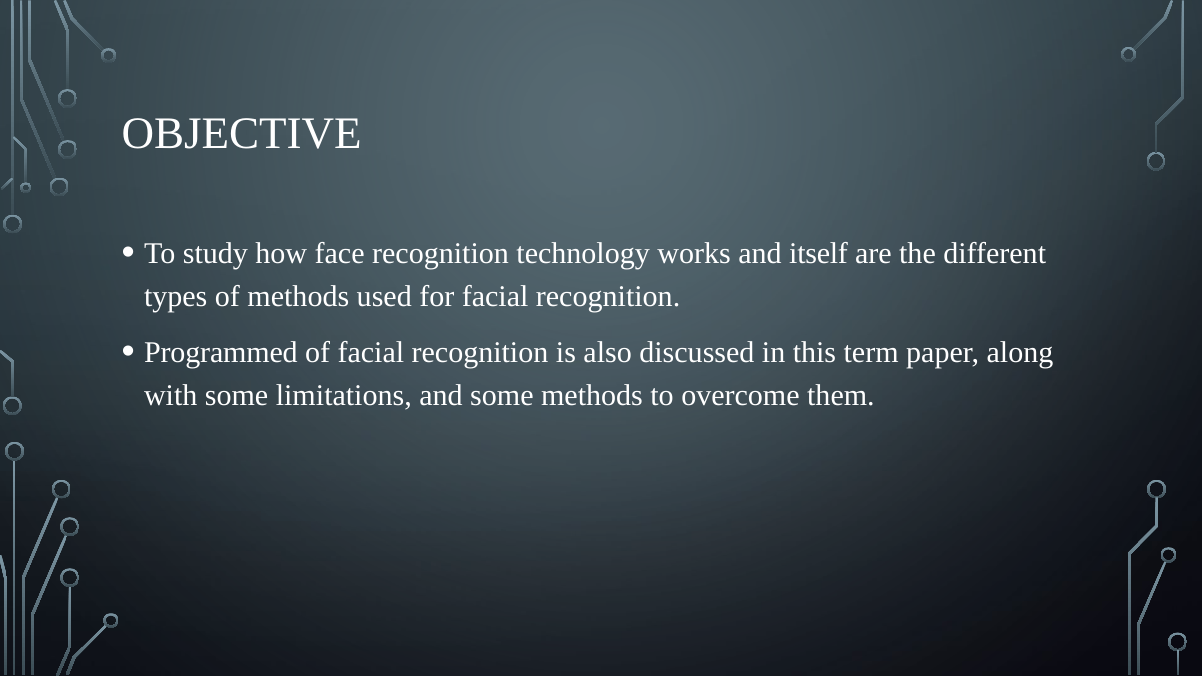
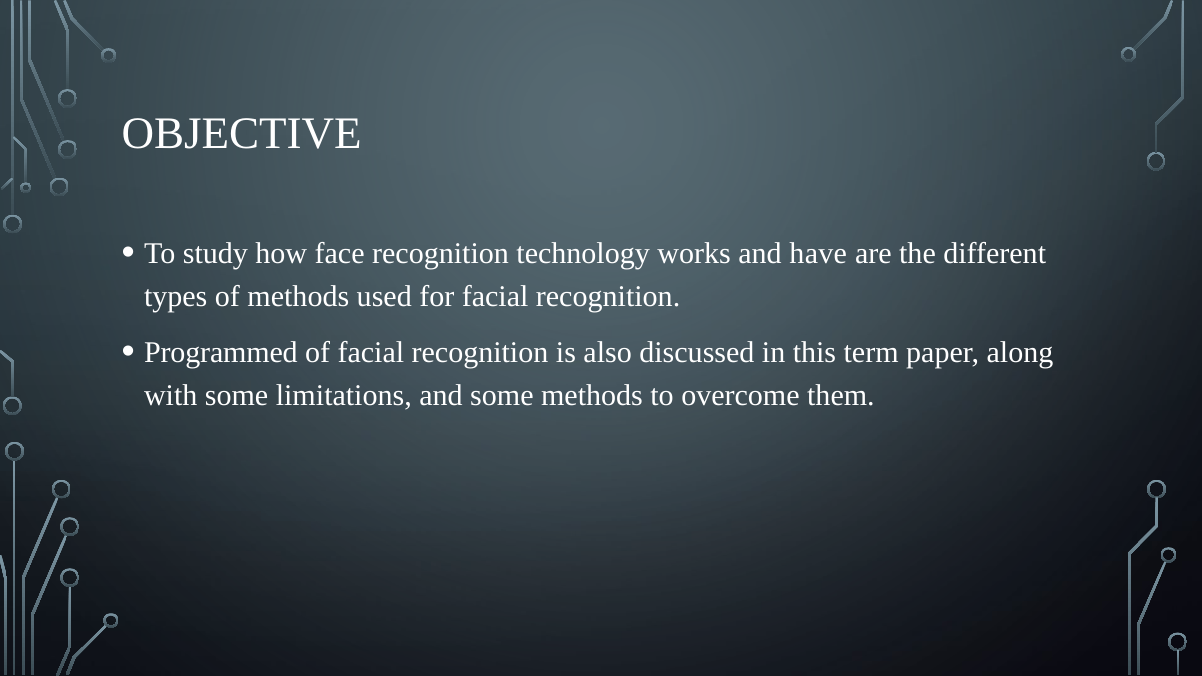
itself: itself -> have
